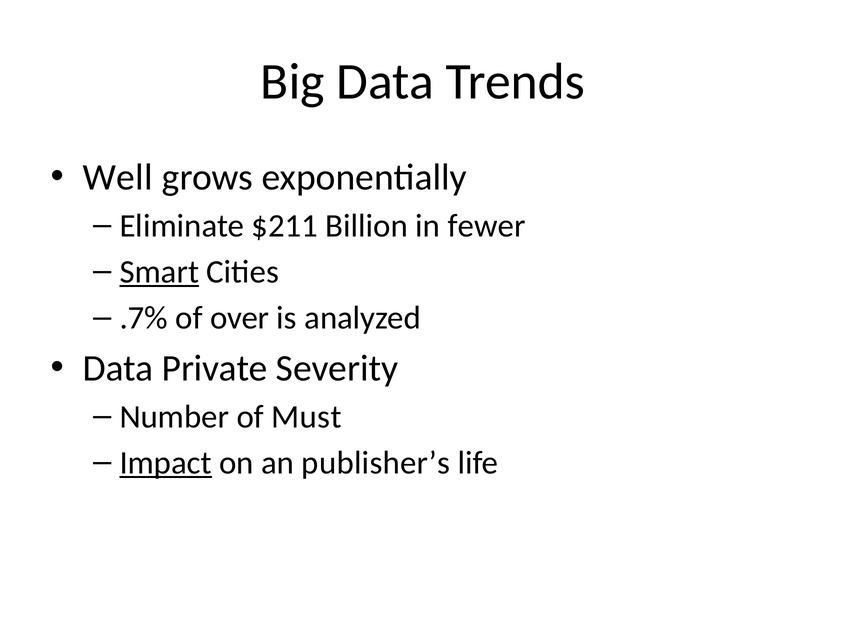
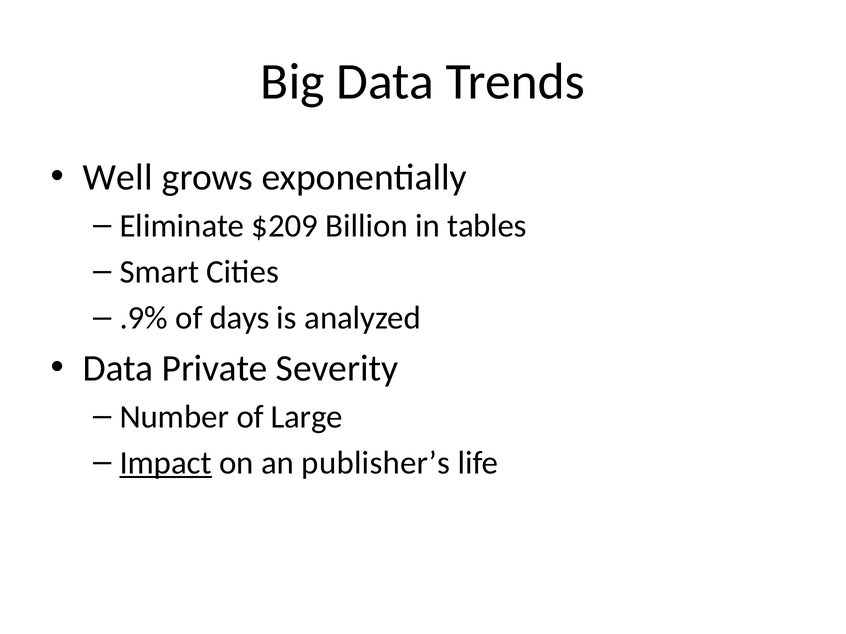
$211: $211 -> $209
fewer: fewer -> tables
Smart underline: present -> none
.7%: .7% -> .9%
over: over -> days
Must: Must -> Large
